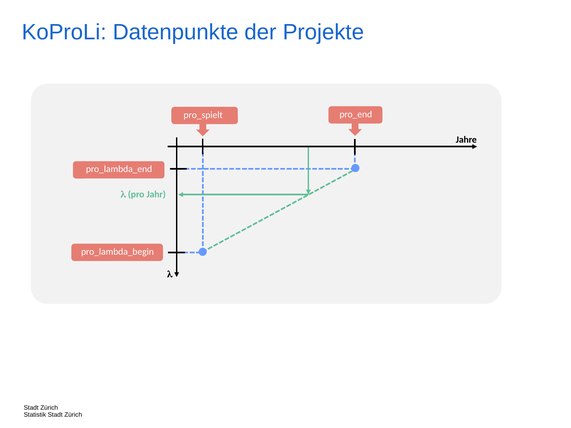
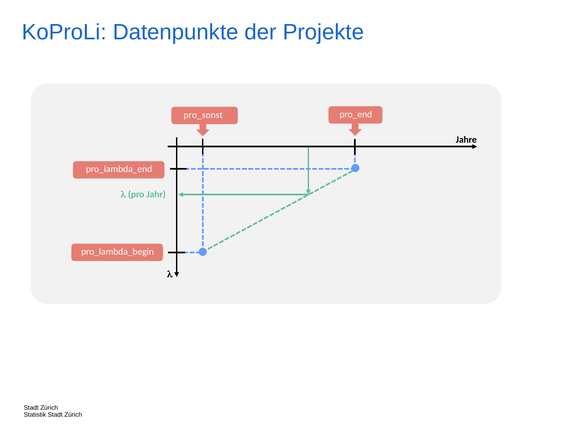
pro_spielt: pro_spielt -> pro_sonst
